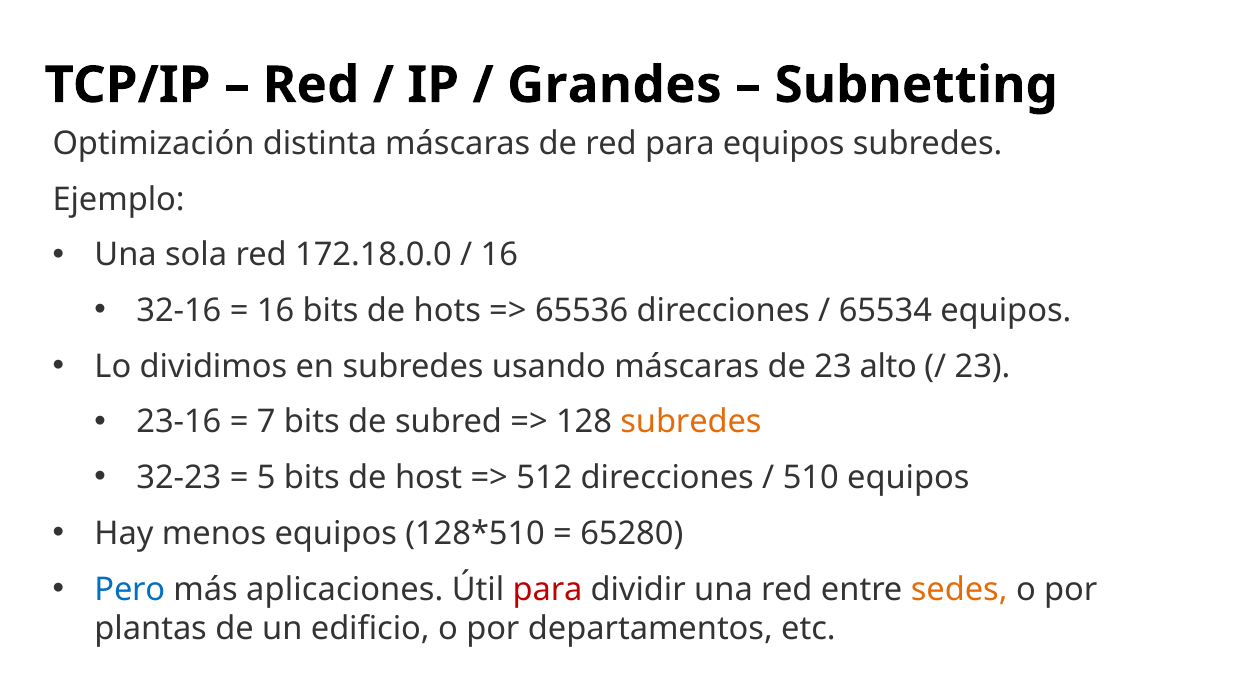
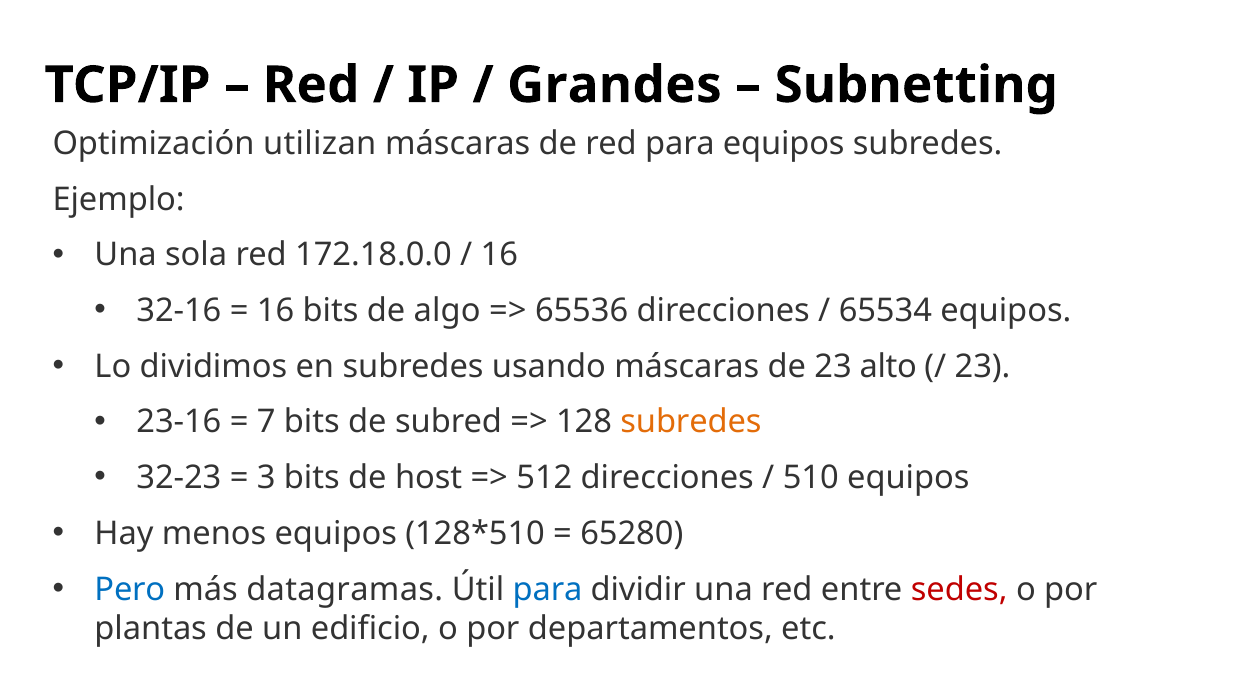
distinta: distinta -> utilizan
hots: hots -> algo
5: 5 -> 3
aplicaciones: aplicaciones -> datagramas
para at (548, 589) colour: red -> blue
sedes colour: orange -> red
